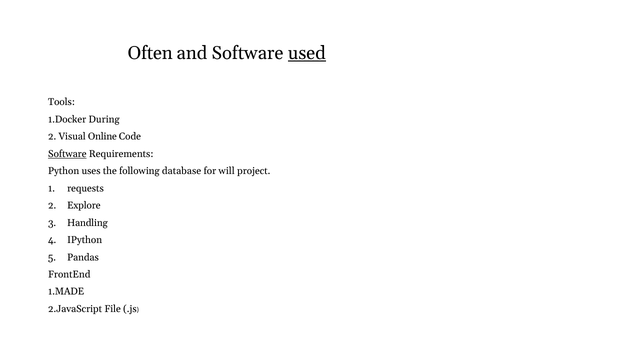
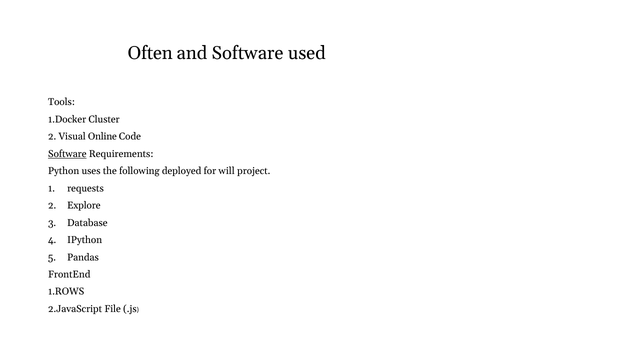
used underline: present -> none
During: During -> Cluster
database: database -> deployed
Handling: Handling -> Database
1.MADE: 1.MADE -> 1.ROWS
